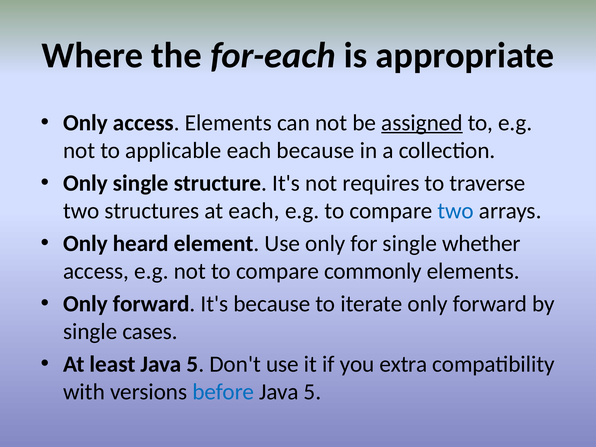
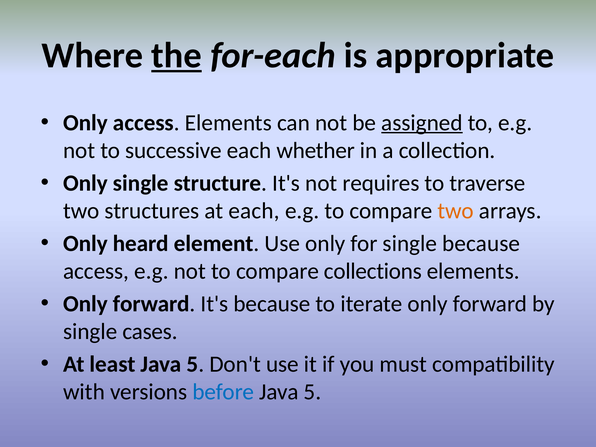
the underline: none -> present
applicable: applicable -> successive
each because: because -> whether
two at (456, 211) colour: blue -> orange
single whether: whether -> because
commonly: commonly -> collections
extra: extra -> must
